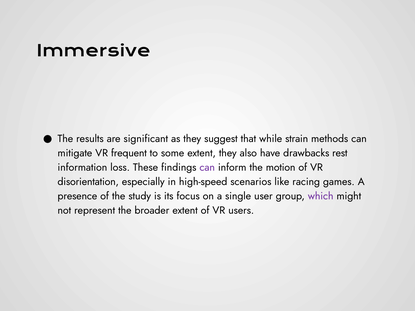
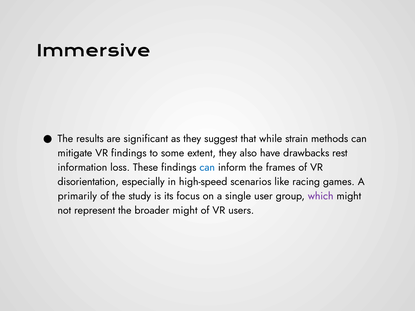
VR frequent: frequent -> findings
can at (207, 168) colour: purple -> blue
motion: motion -> frames
presence: presence -> primarily
broader extent: extent -> might
